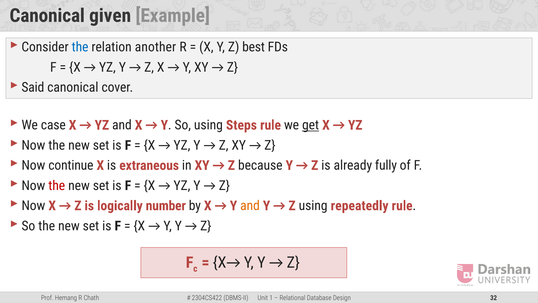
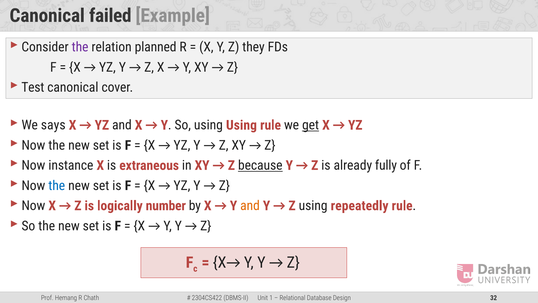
given: given -> failed
the at (80, 47) colour: blue -> purple
another: another -> planned
best: best -> they
Said: Said -> Test
case: case -> says
using Steps: Steps -> Using
continue: continue -> instance
because underline: none -> present
the at (57, 185) colour: red -> blue
